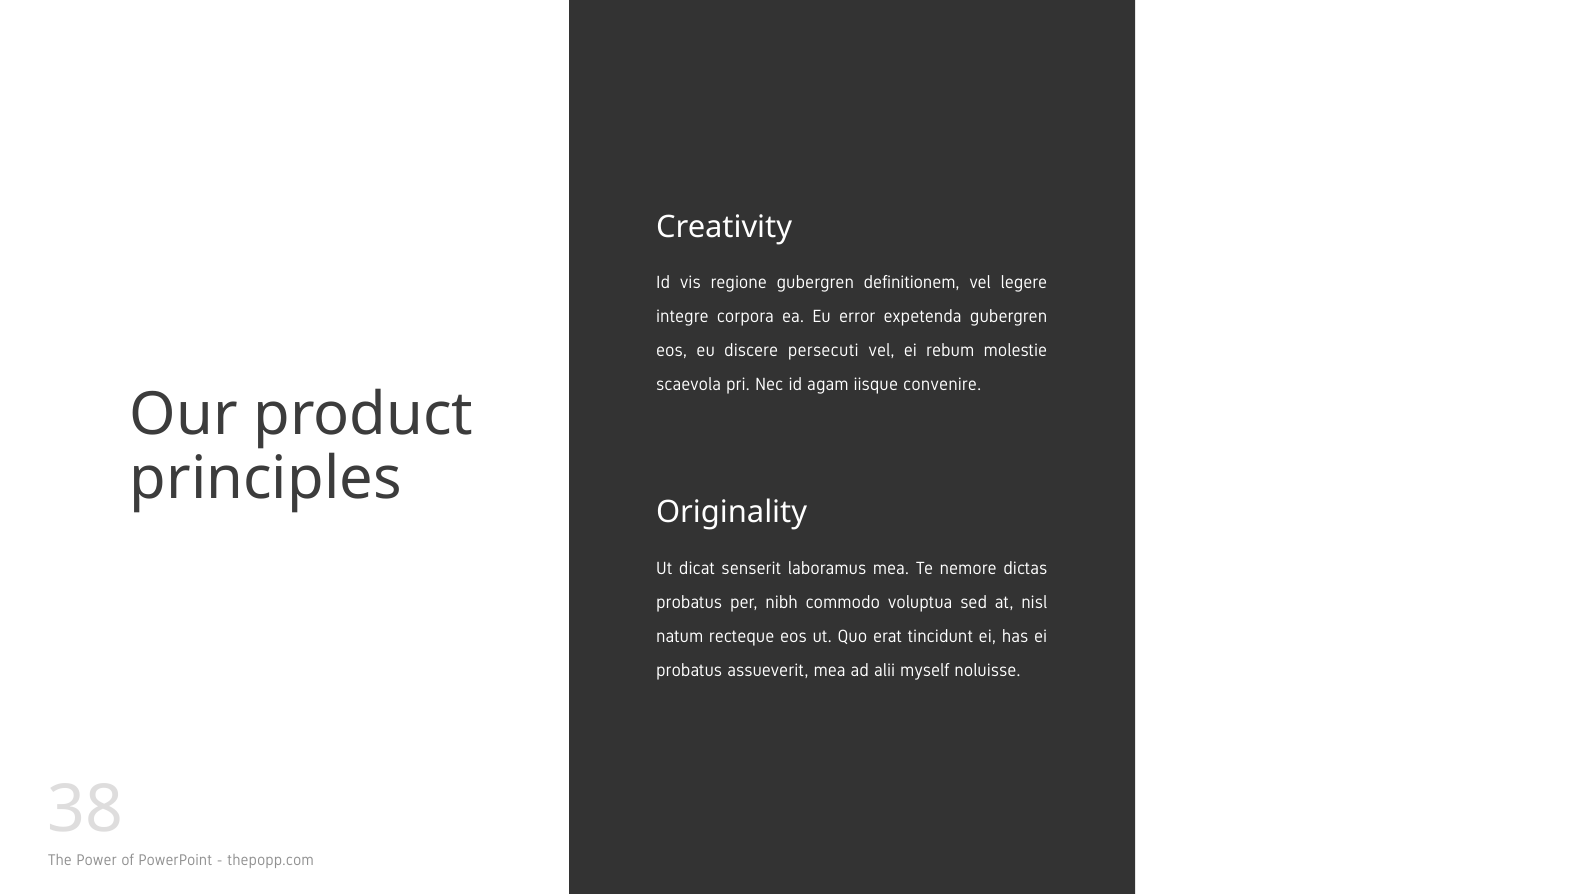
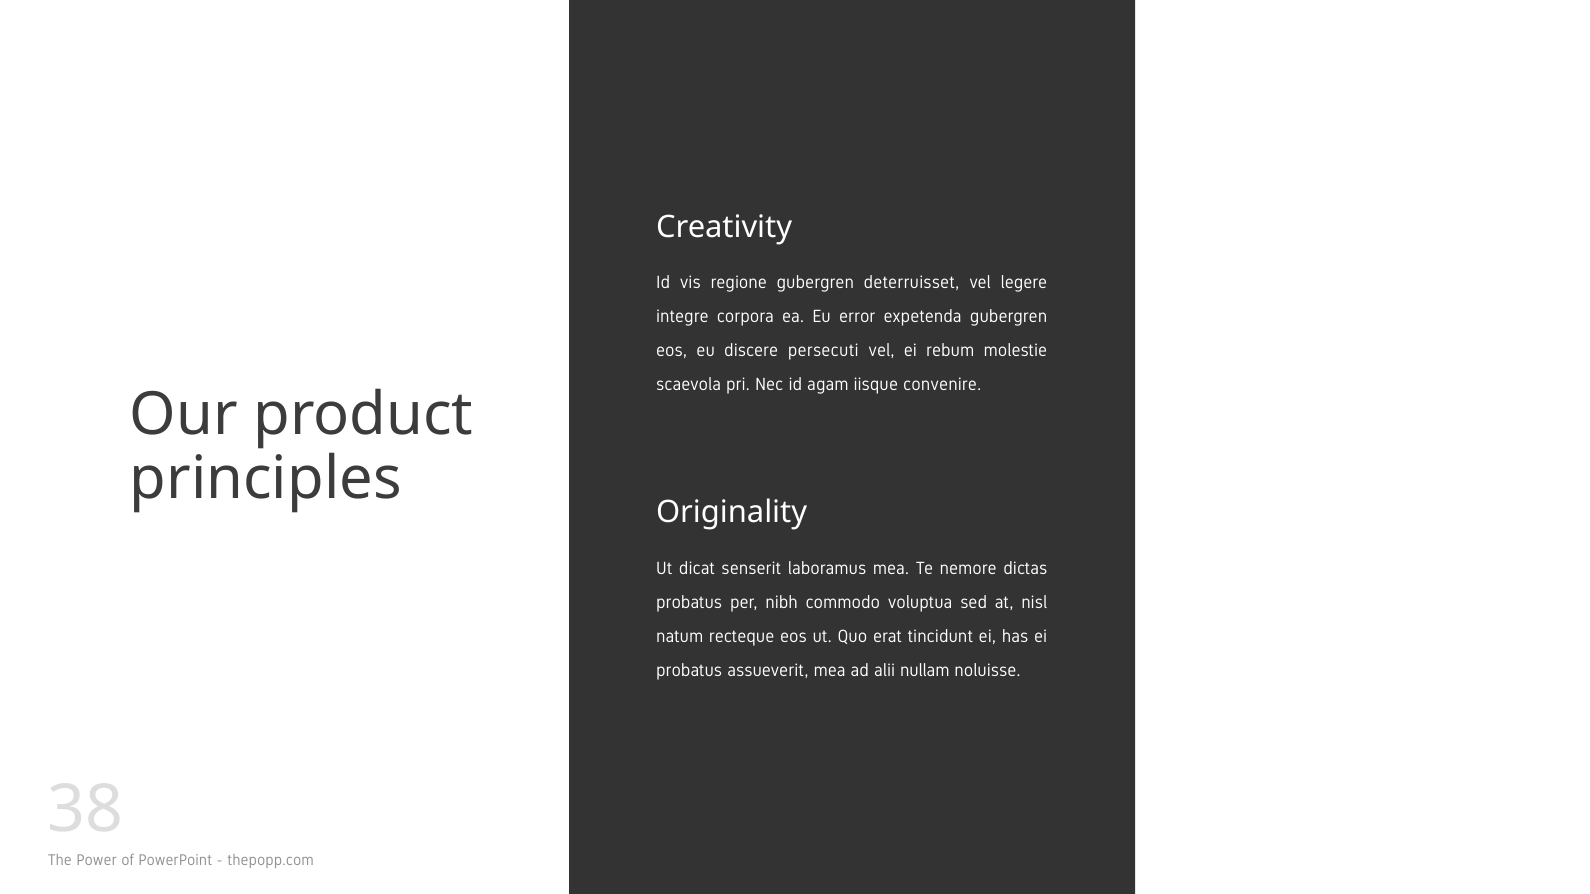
definitionem: definitionem -> deterruisset
myself: myself -> nullam
